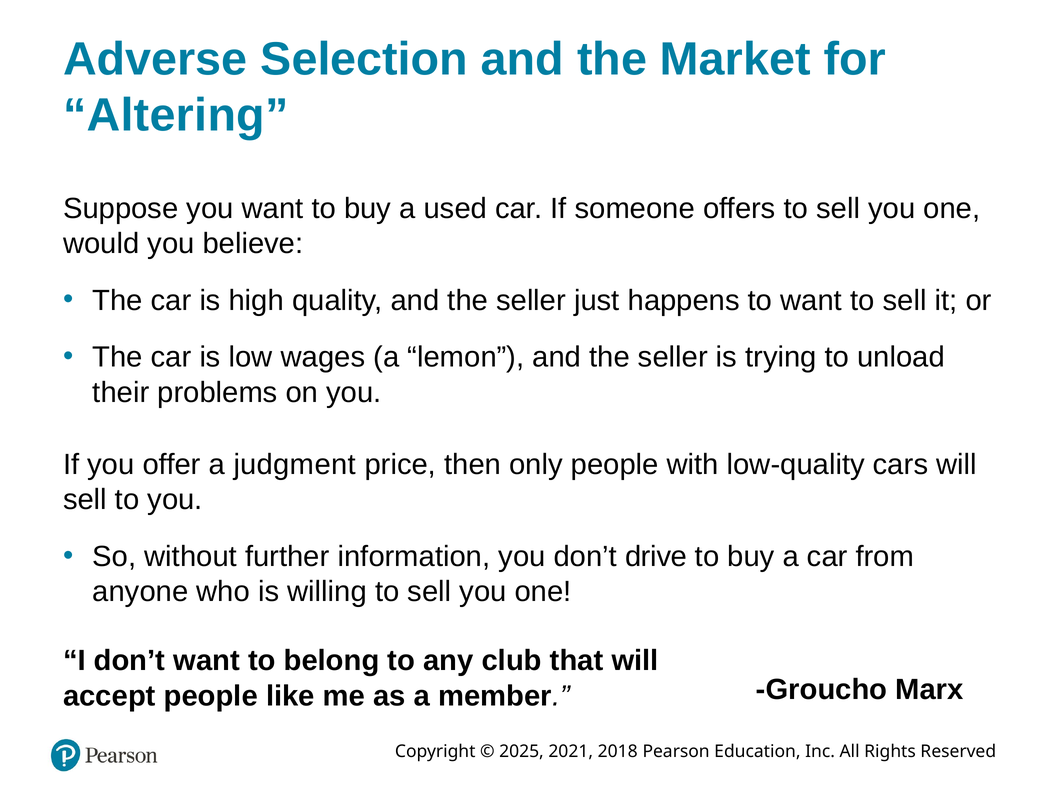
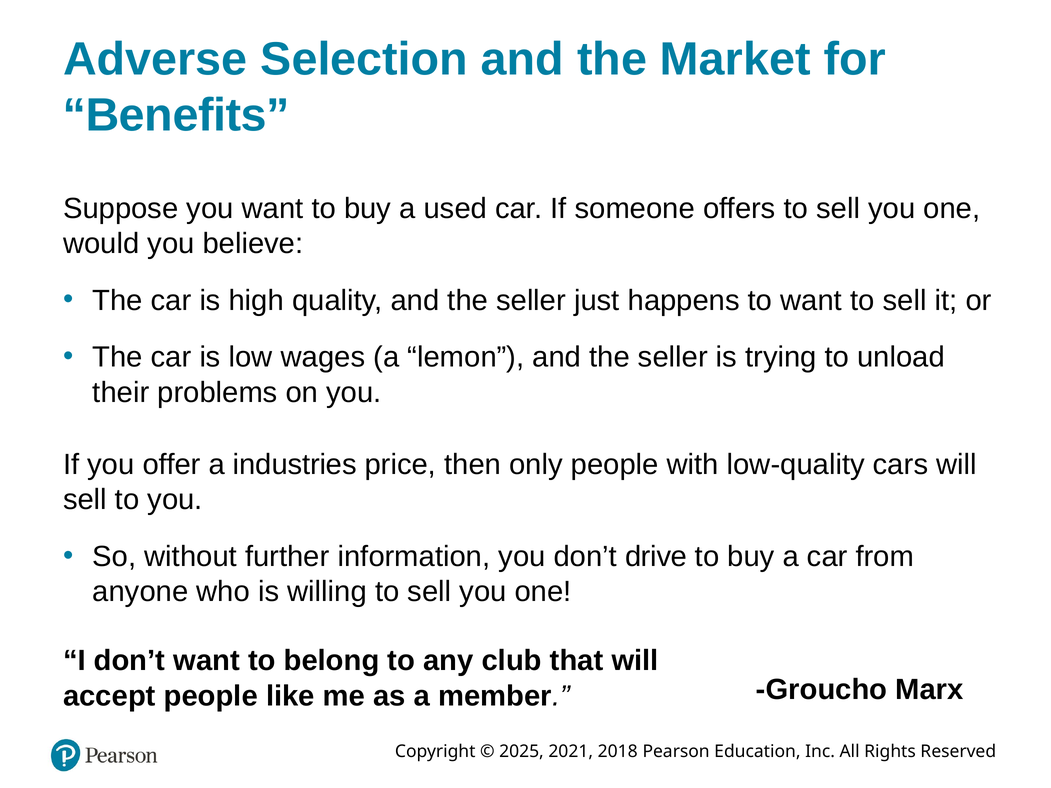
Altering: Altering -> Benefits
judgment: judgment -> industries
